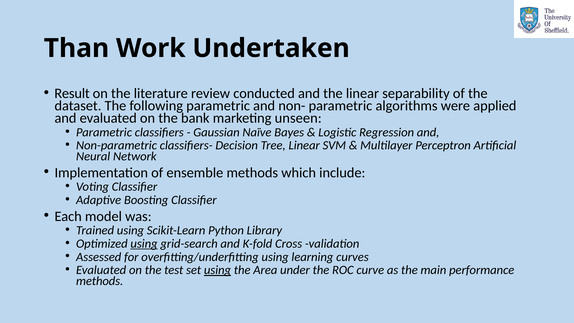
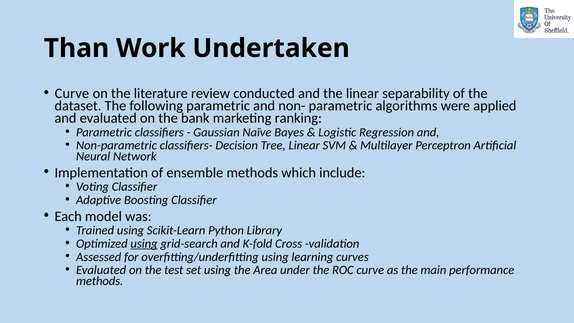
Result at (72, 93): Result -> Curve
unseen: unseen -> ranking
using at (217, 270) underline: present -> none
